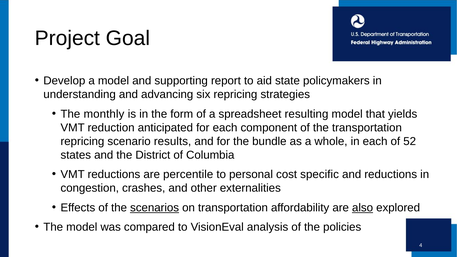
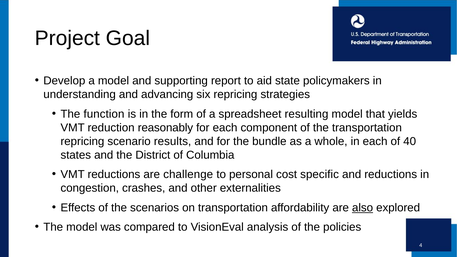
monthly: monthly -> function
anticipated: anticipated -> reasonably
52: 52 -> 40
percentile: percentile -> challenge
scenarios underline: present -> none
